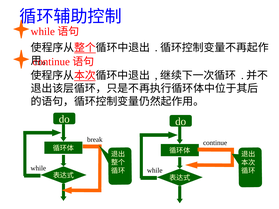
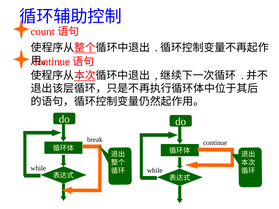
while at (43, 32): while -> count
